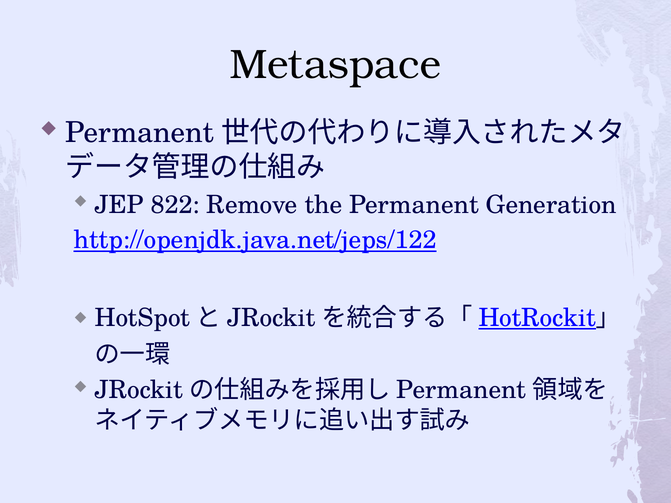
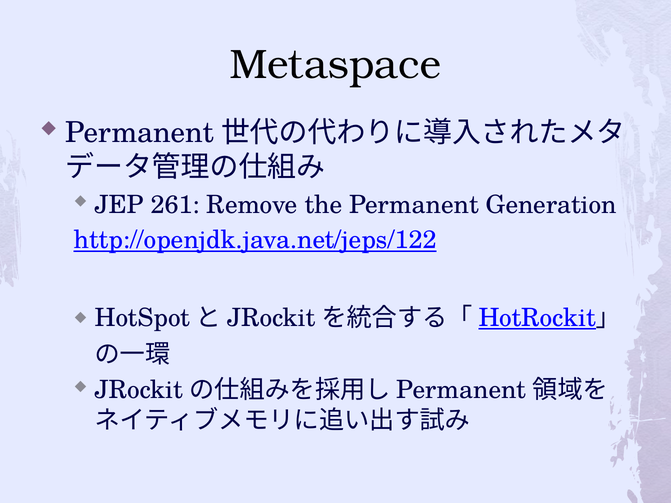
822: 822 -> 261
